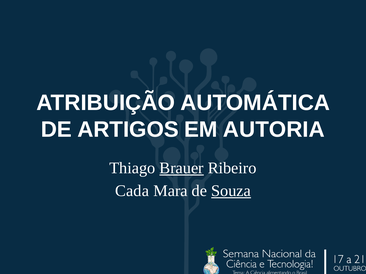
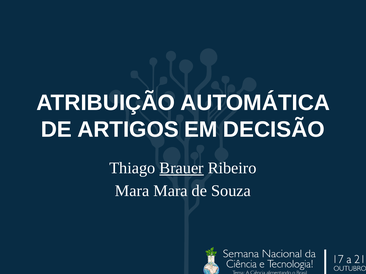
AUTORIA: AUTORIA -> DECISÃO
Cada at (132, 191): Cada -> Mara
Souza underline: present -> none
